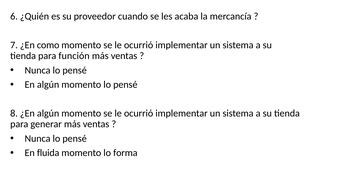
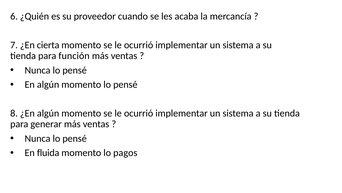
como: como -> cierta
forma: forma -> pagos
